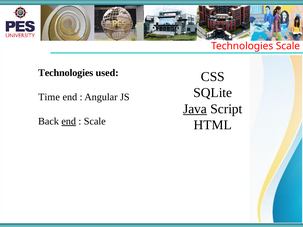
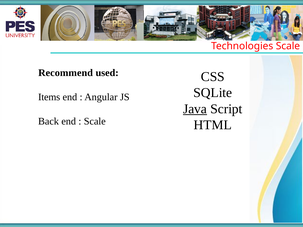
Technologies at (66, 73): Technologies -> Recommend
Time: Time -> Items
end at (69, 121) underline: present -> none
